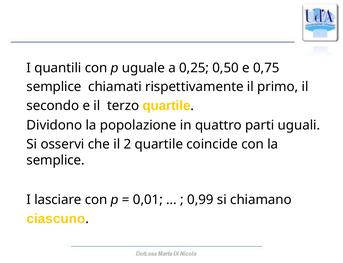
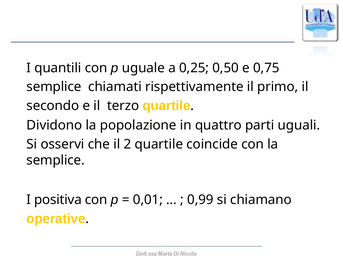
lasciare: lasciare -> positiva
ciascuno: ciascuno -> operative
